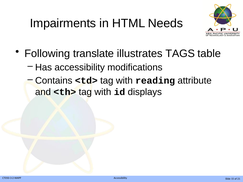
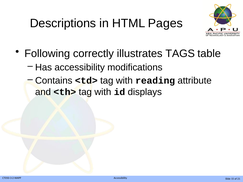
Impairments: Impairments -> Descriptions
Needs: Needs -> Pages
translate: translate -> correctly
